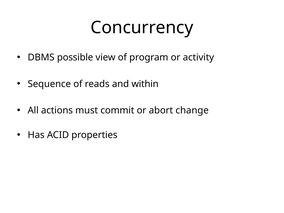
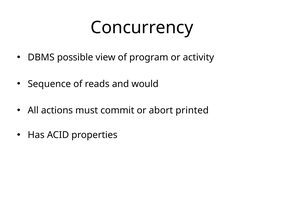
within: within -> would
change: change -> printed
